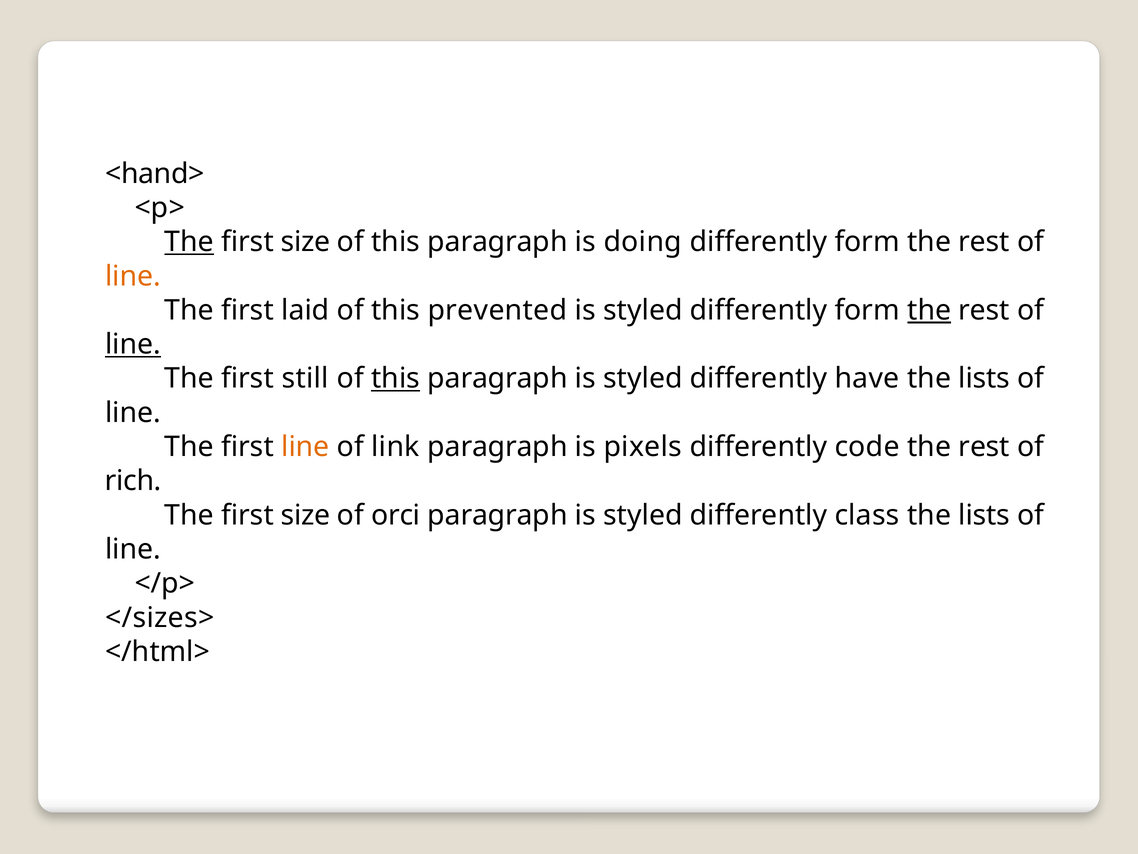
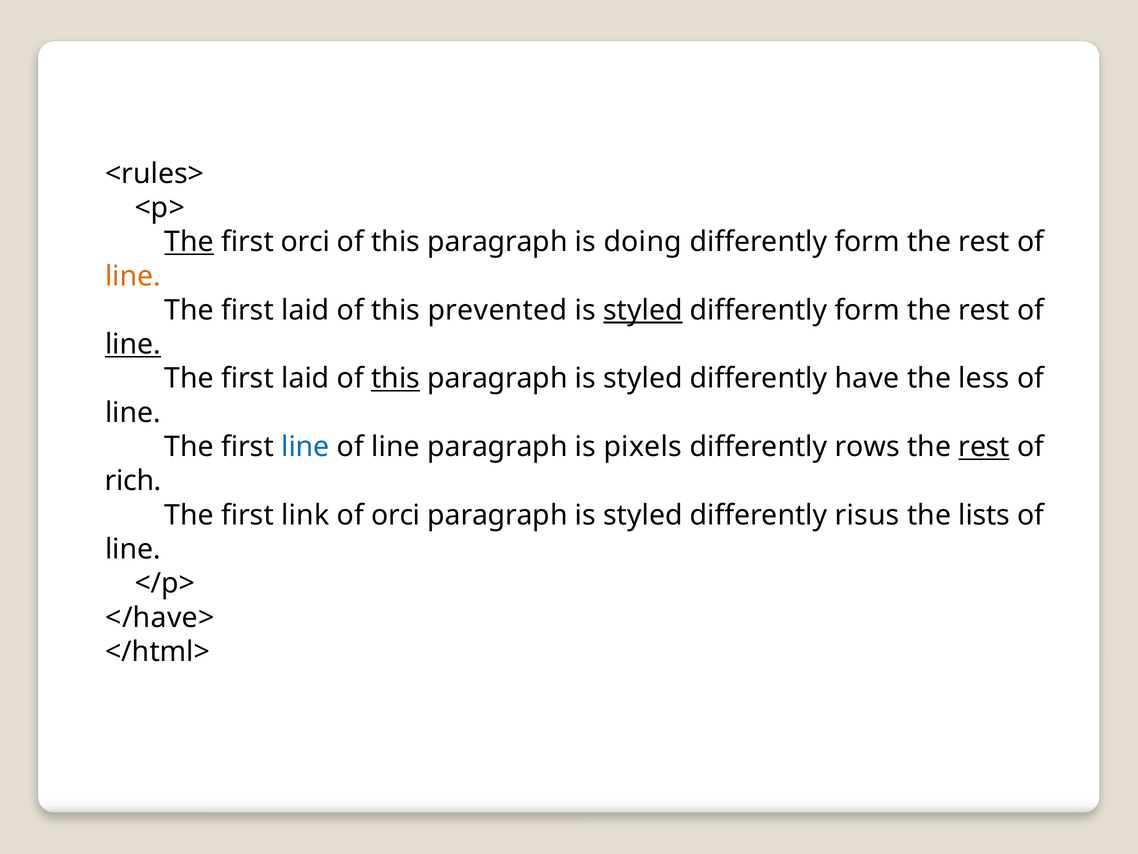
<hand>: <hand> -> <rules>
size at (305, 242): size -> orci
styled at (643, 310) underline: none -> present
the at (929, 310) underline: present -> none
still at (305, 378): still -> laid
lists at (984, 378): lists -> less
line at (305, 447) colour: orange -> blue
link at (395, 447): link -> line
code: code -> rows
rest at (984, 447) underline: none -> present
size at (305, 515): size -> link
class: class -> risus
</sizes>: </sizes> -> </have>
